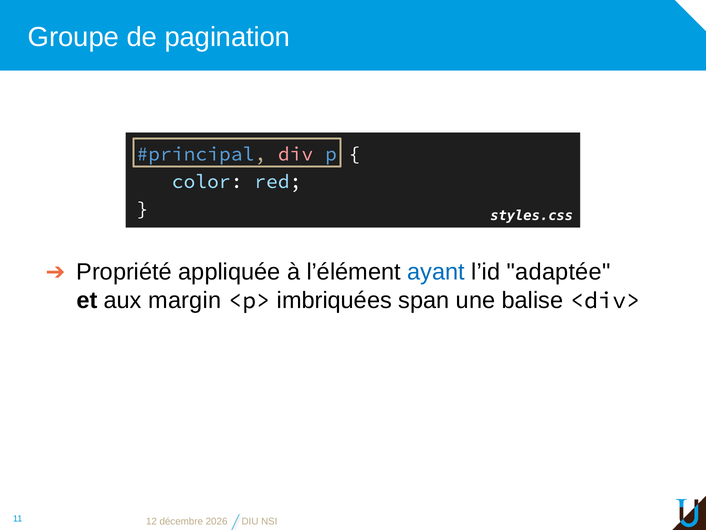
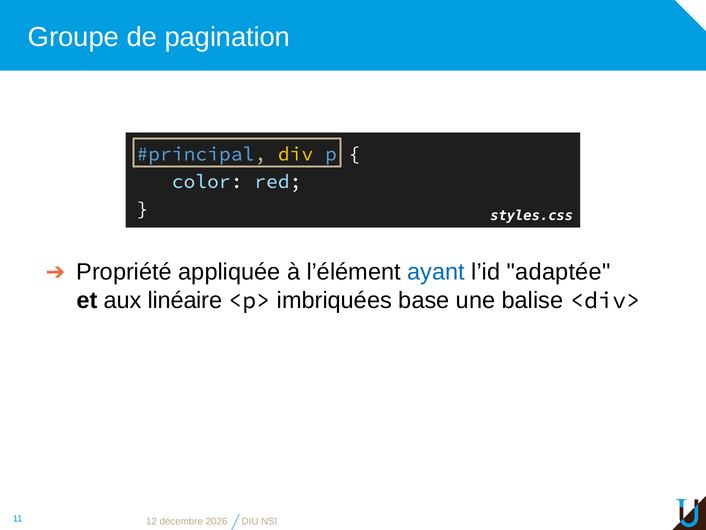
div colour: pink -> yellow
margin: margin -> linéaire
span: span -> base
